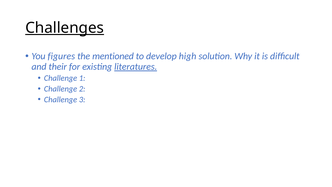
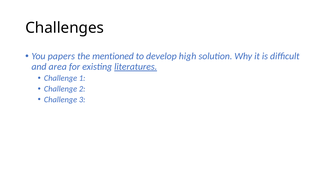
Challenges underline: present -> none
figures: figures -> papers
their: their -> area
